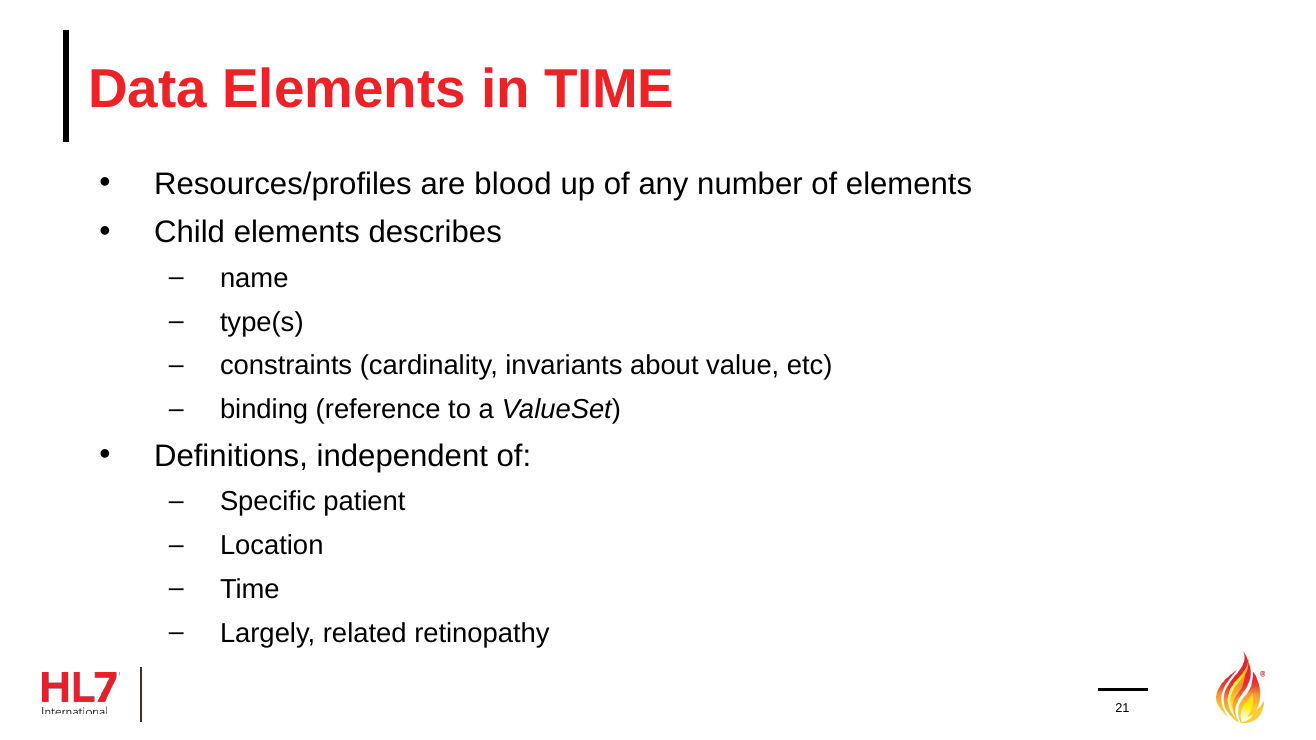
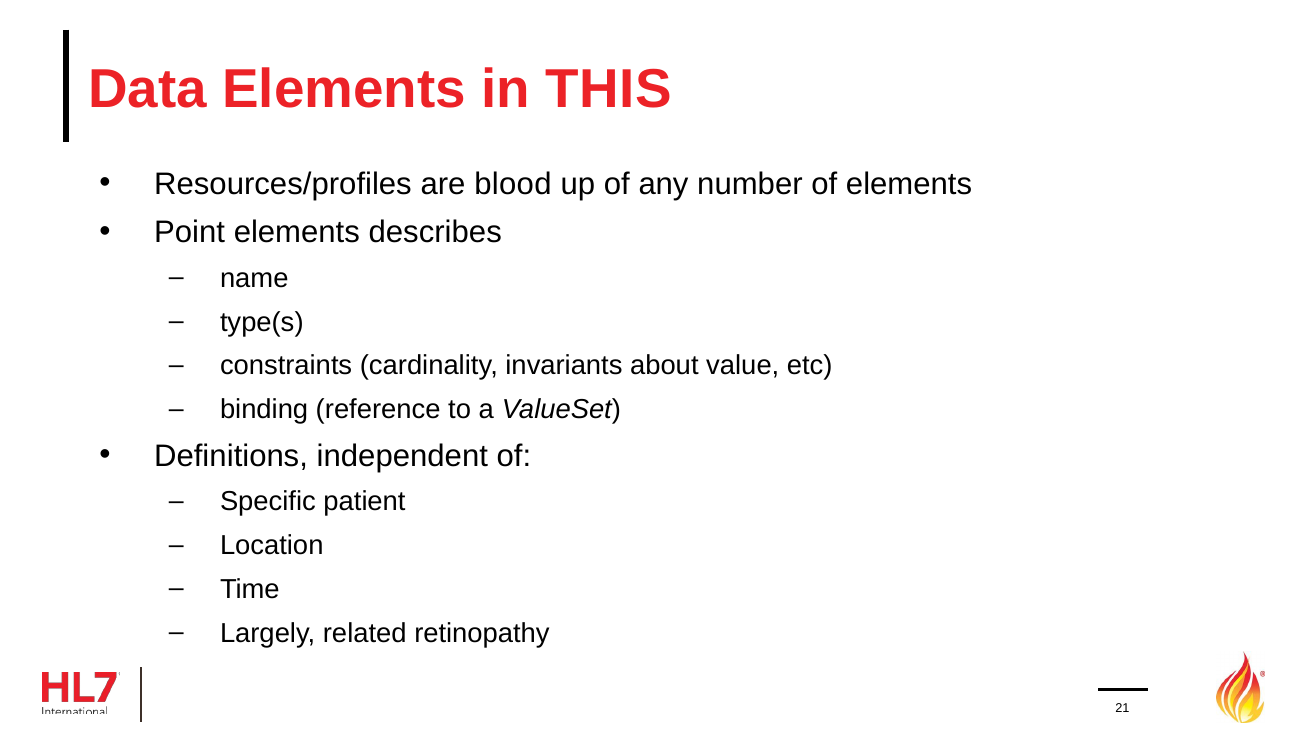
in TIME: TIME -> THIS
Child: Child -> Point
